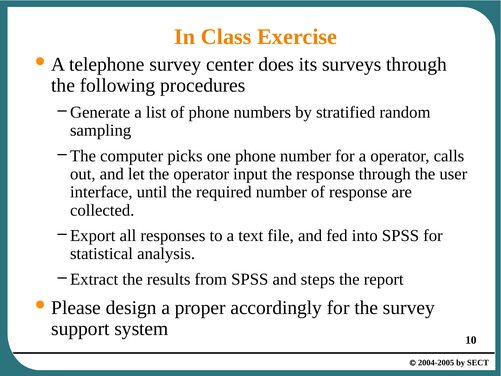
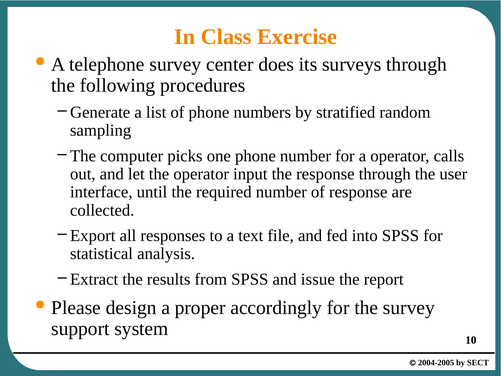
steps: steps -> issue
